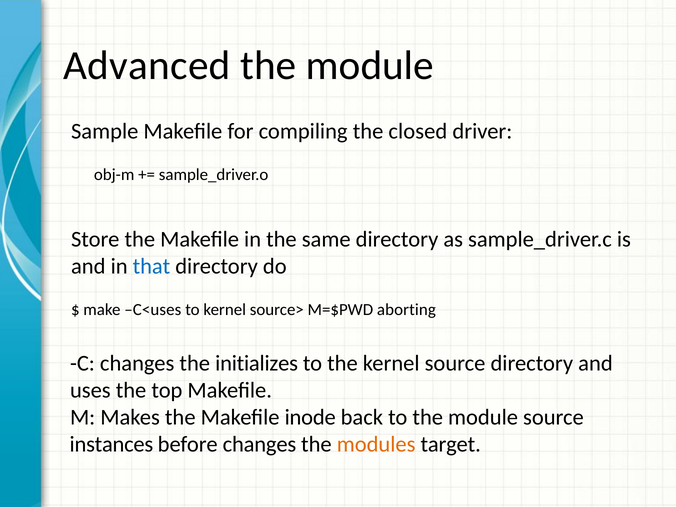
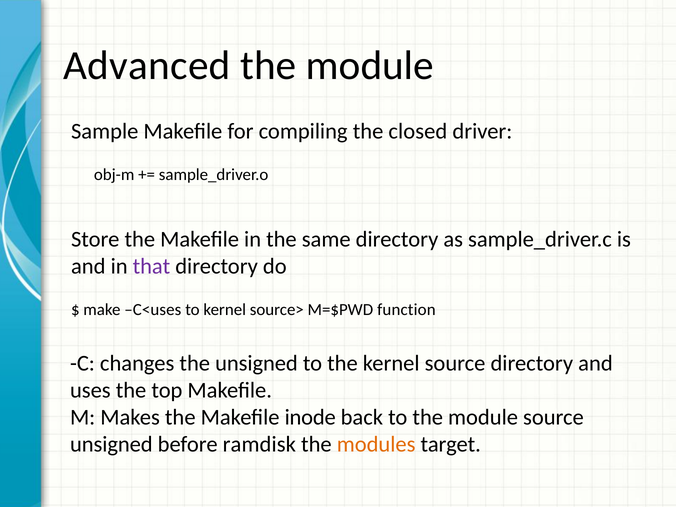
that colour: blue -> purple
aborting: aborting -> function
the initializes: initializes -> unsigned
instances at (111, 445): instances -> unsigned
before changes: changes -> ramdisk
